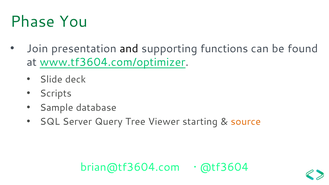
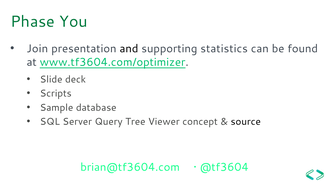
functions: functions -> statistics
starting: starting -> concept
source colour: orange -> black
